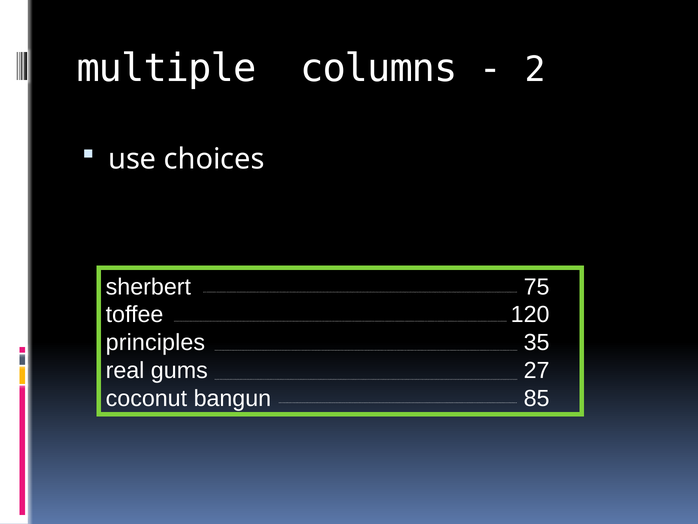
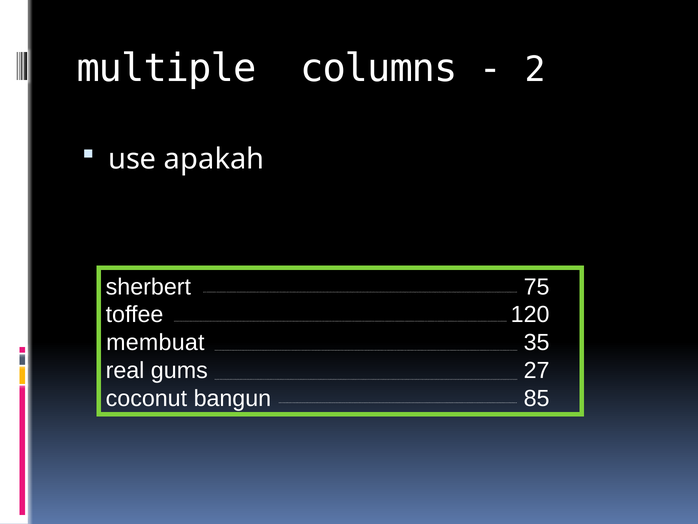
choices: choices -> apakah
principles: principles -> membuat
